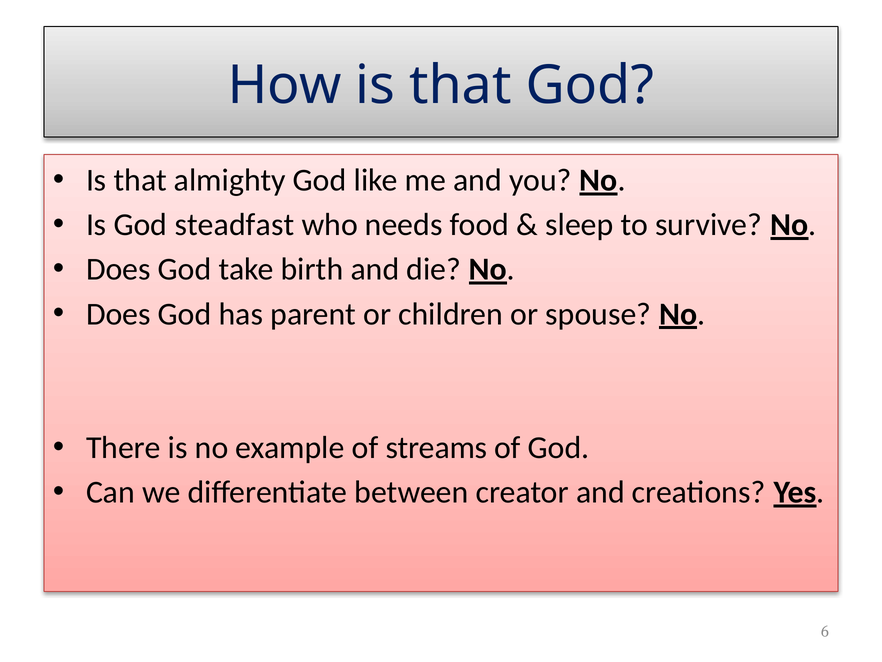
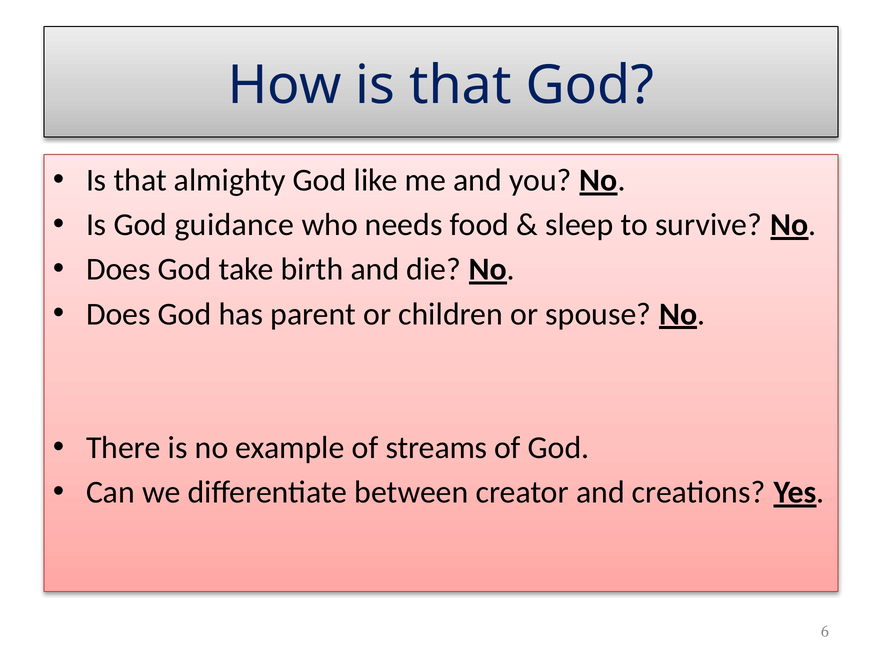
steadfast: steadfast -> guidance
